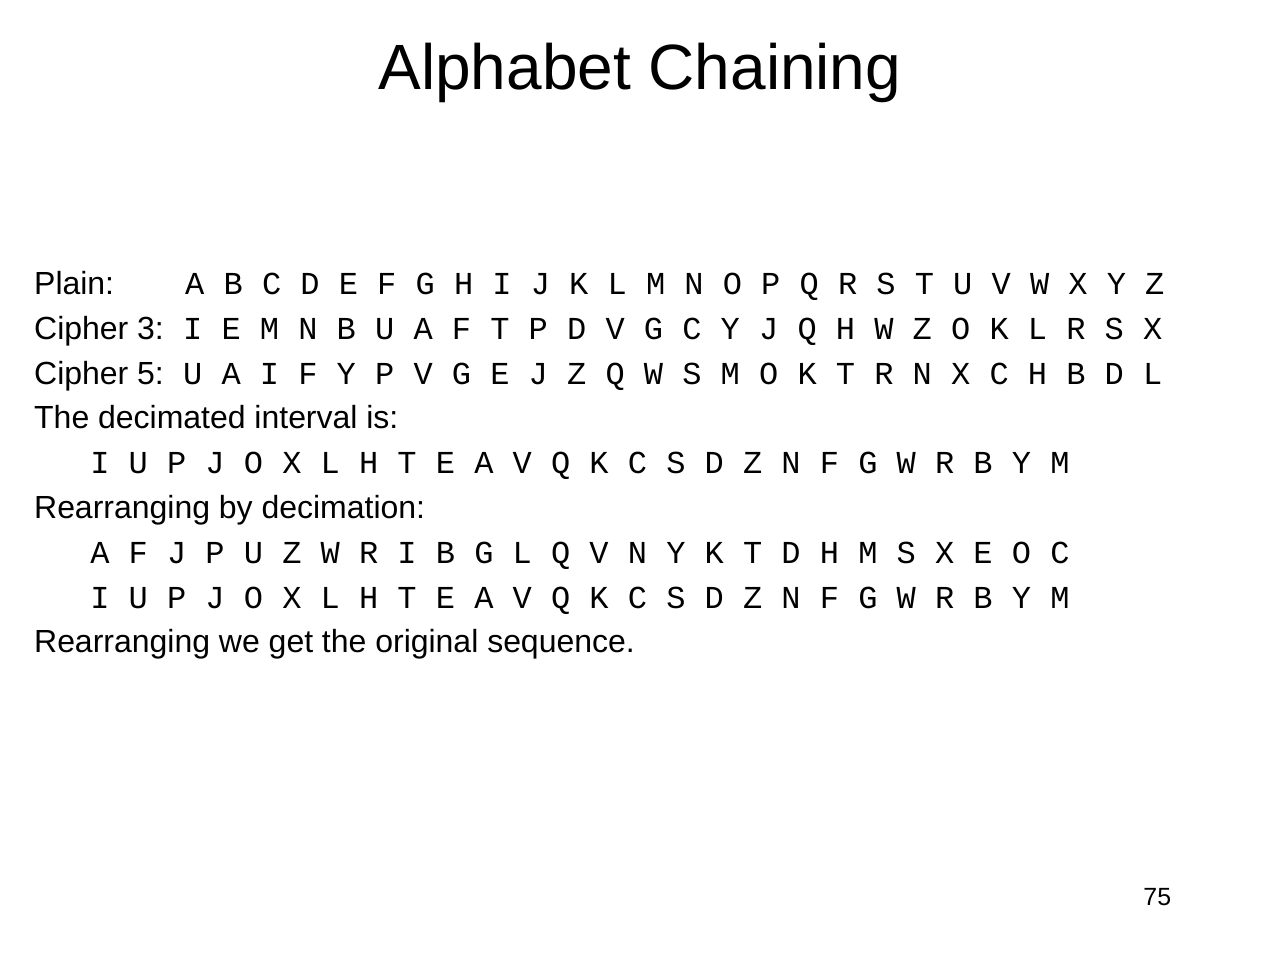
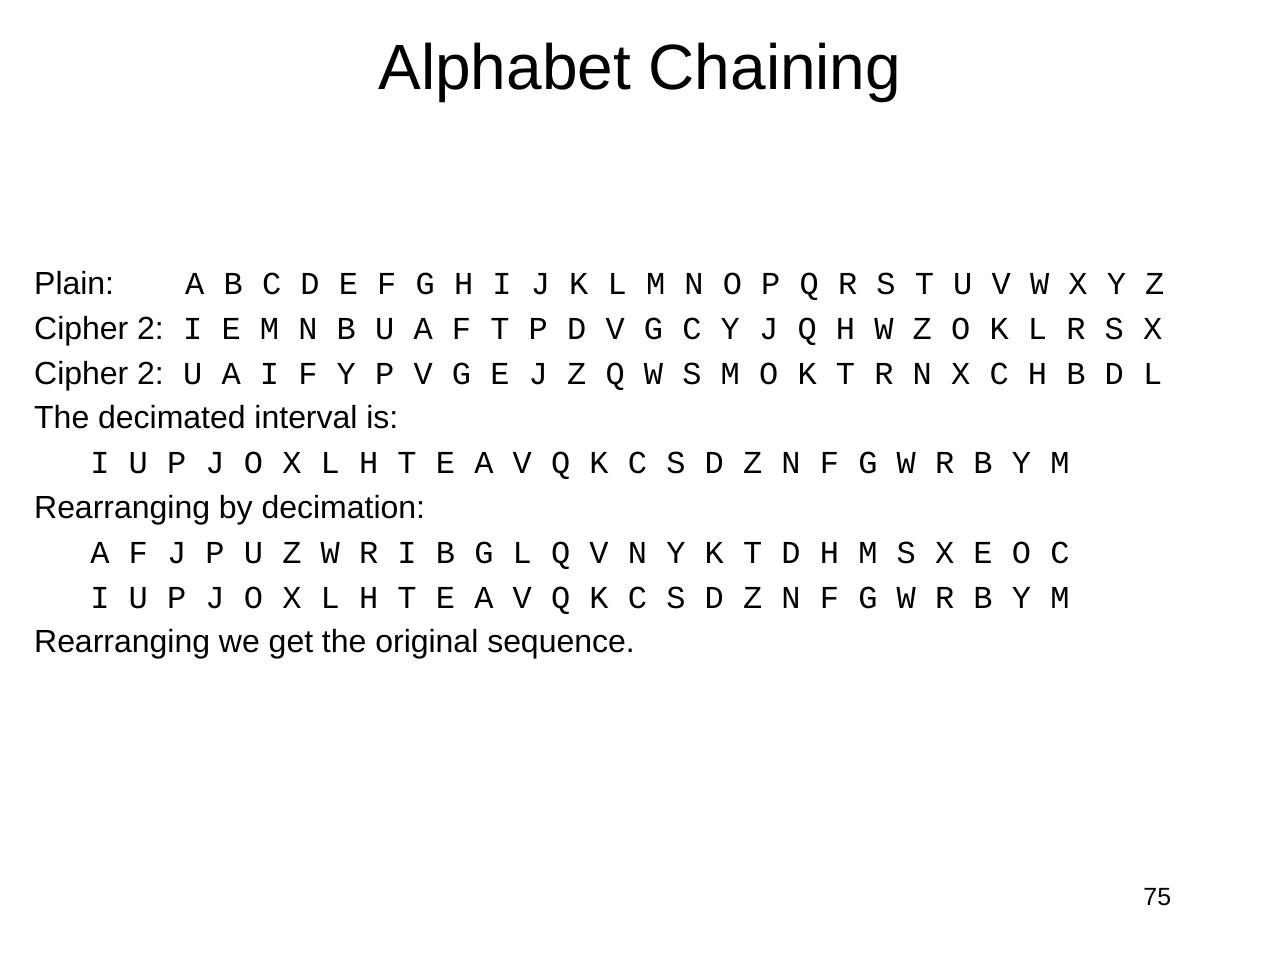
3 at (150, 329): 3 -> 2
5 at (150, 373): 5 -> 2
